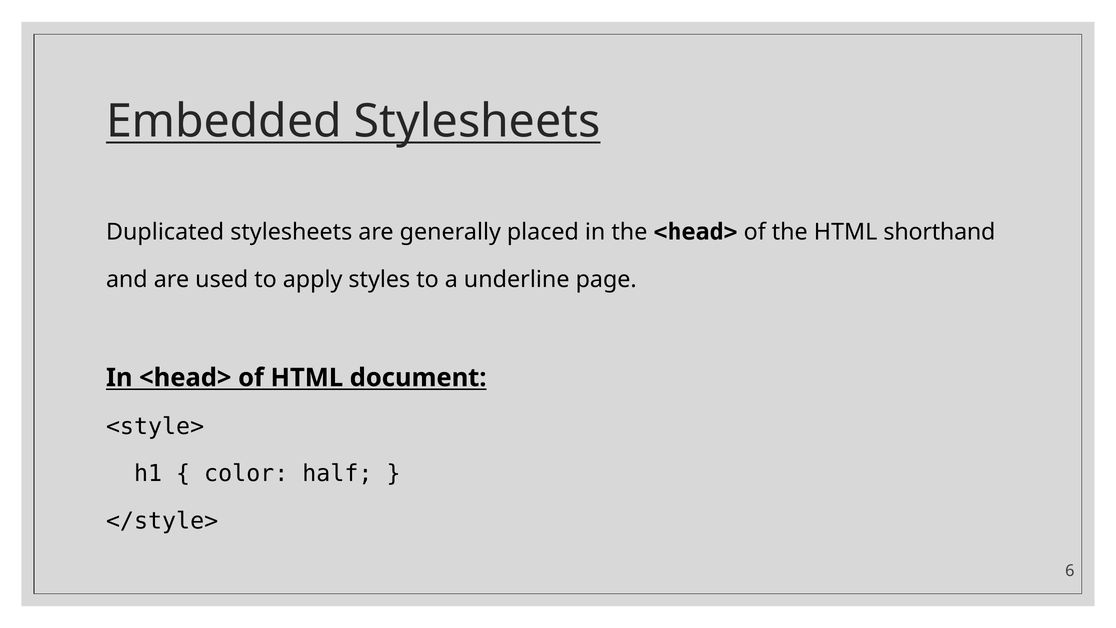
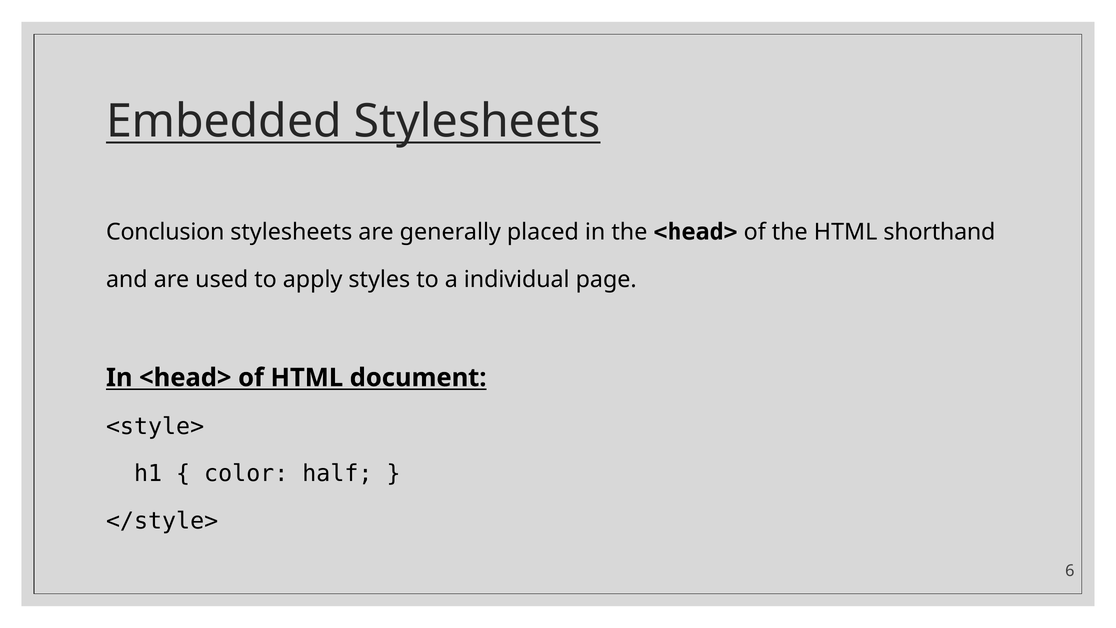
Duplicated: Duplicated -> Conclusion
underline: underline -> individual
